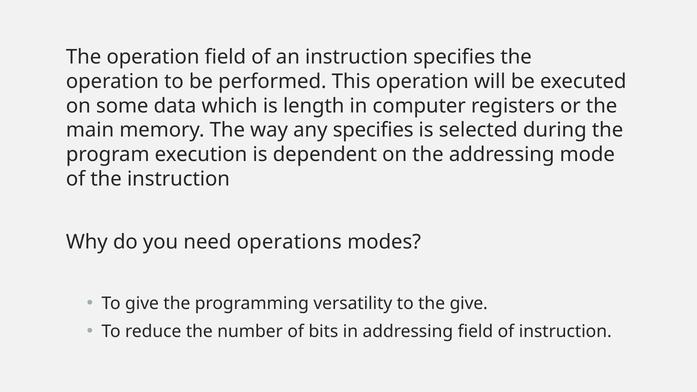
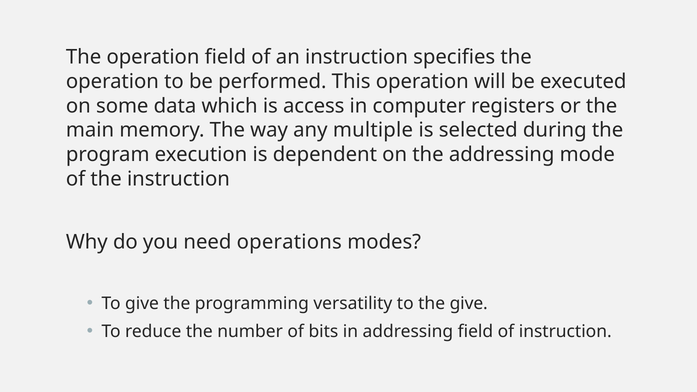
length: length -> access
any specifies: specifies -> multiple
